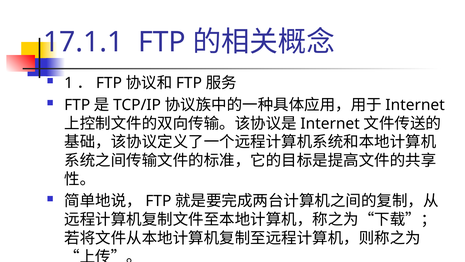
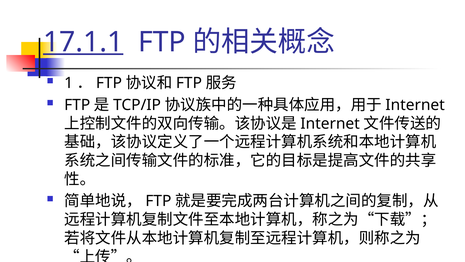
17.1.1 underline: none -> present
